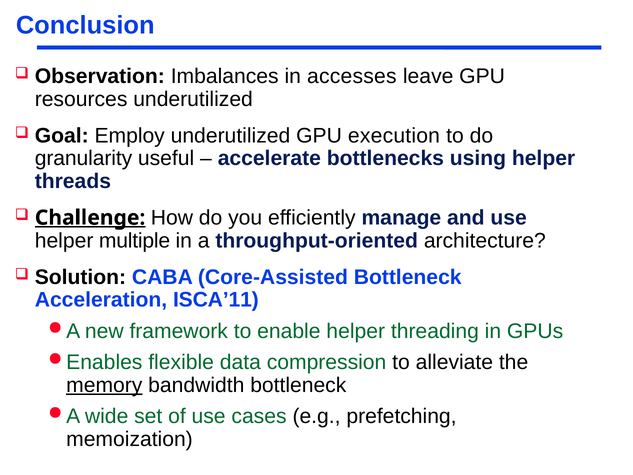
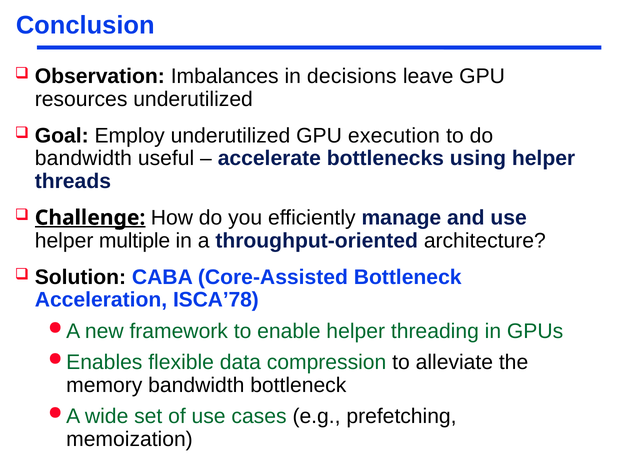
accesses: accesses -> decisions
granularity at (84, 158): granularity -> bandwidth
ISCA’11: ISCA’11 -> ISCA’78
memory underline: present -> none
